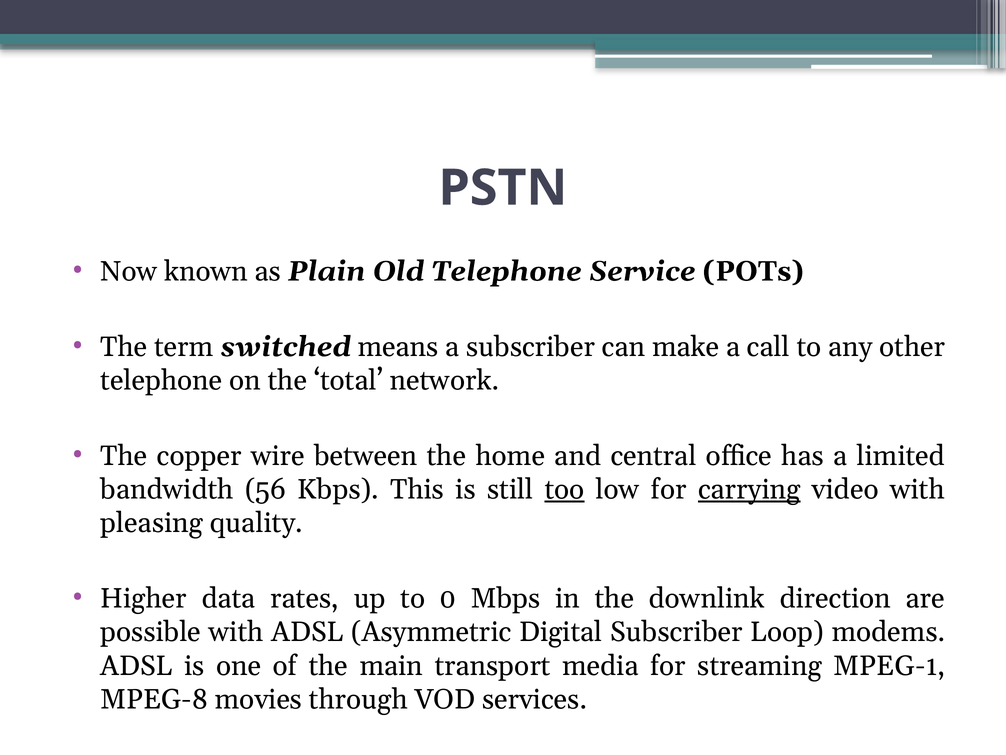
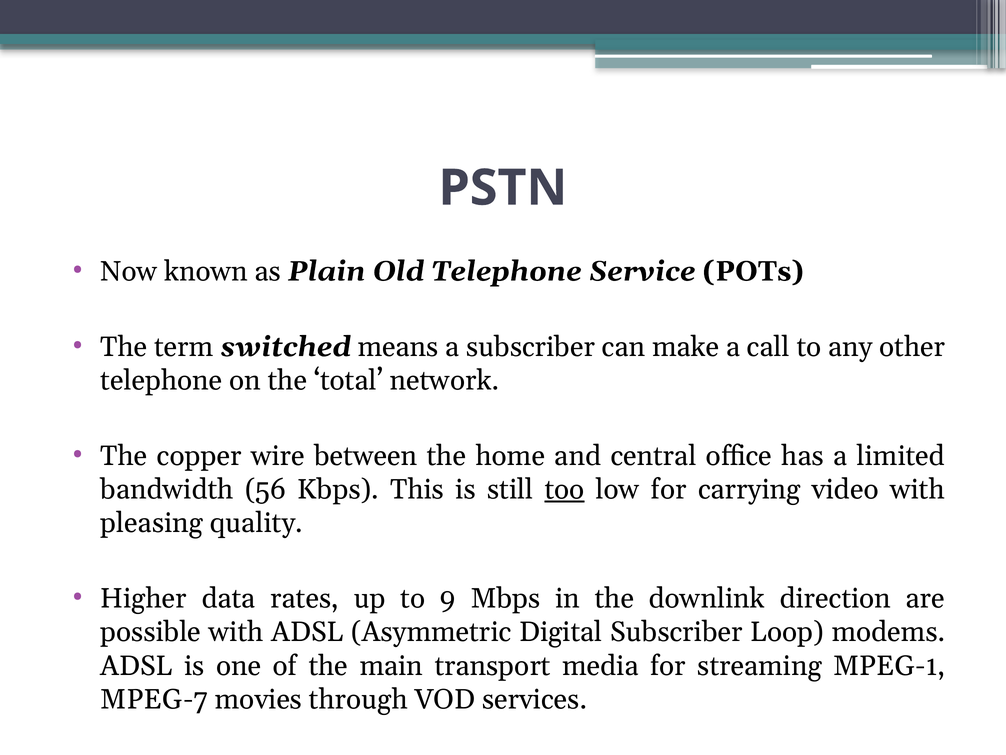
carrying underline: present -> none
0: 0 -> 9
MPEG-8: MPEG-8 -> MPEG-7
